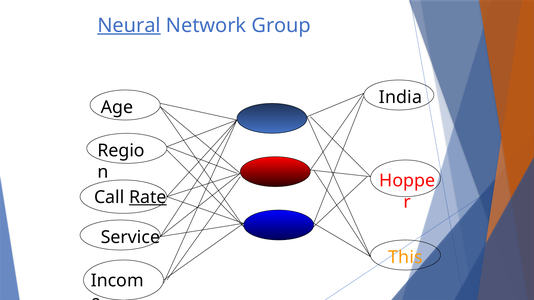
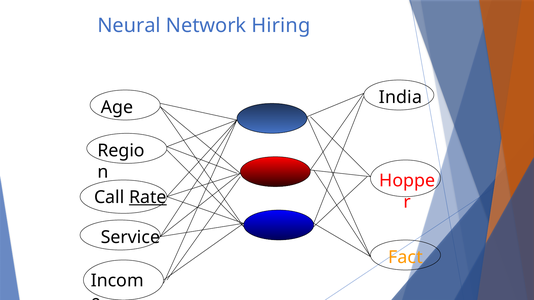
Neural underline: present -> none
Group: Group -> Hiring
This: This -> Fact
